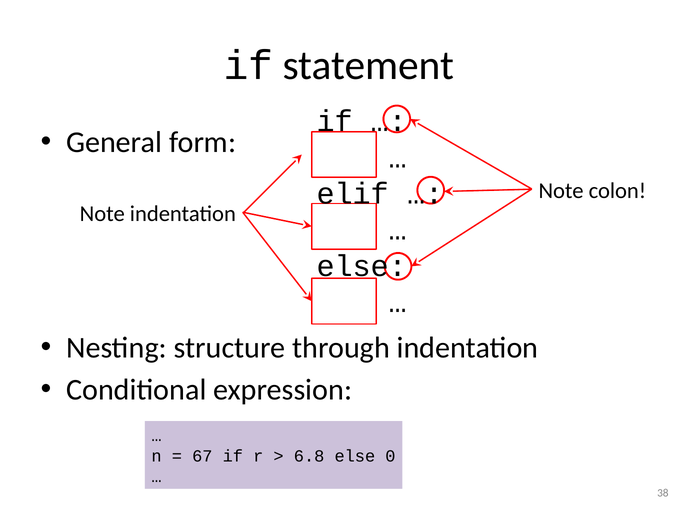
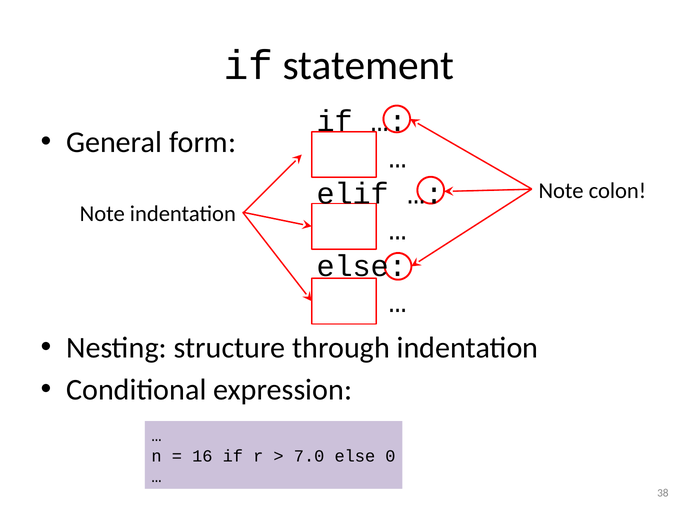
67: 67 -> 16
6.8: 6.8 -> 7.0
